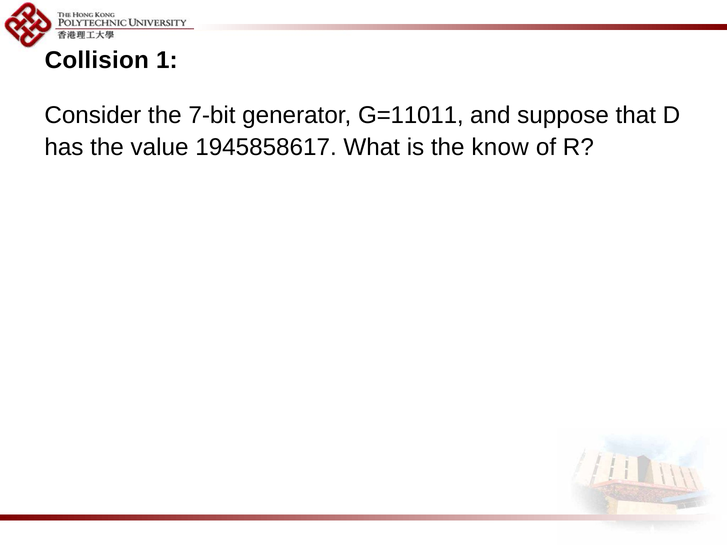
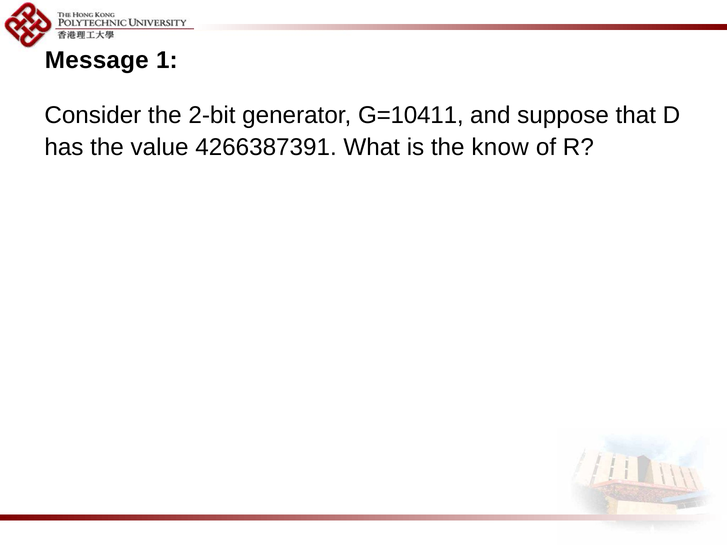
Collision: Collision -> Message
7-bit: 7-bit -> 2-bit
G=11011: G=11011 -> G=10411
1945858617: 1945858617 -> 4266387391
